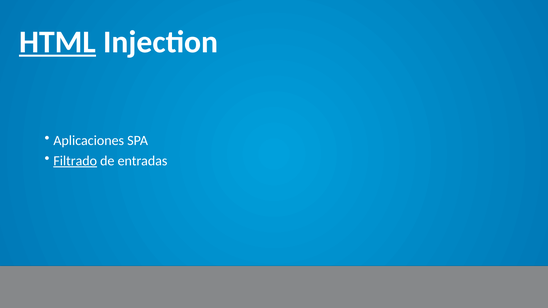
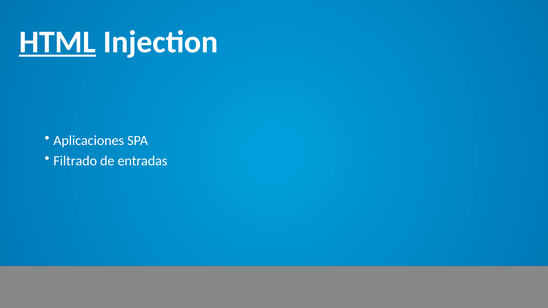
Filtrado underline: present -> none
